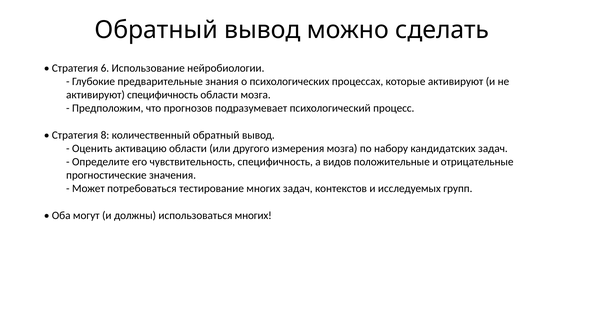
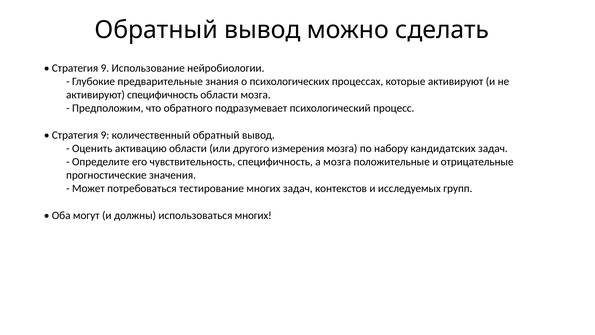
6 at (105, 68): 6 -> 9
прогнозов: прогнозов -> обратного
8 at (105, 135): 8 -> 9
а видов: видов -> мозга
